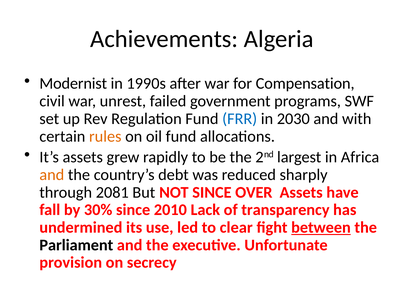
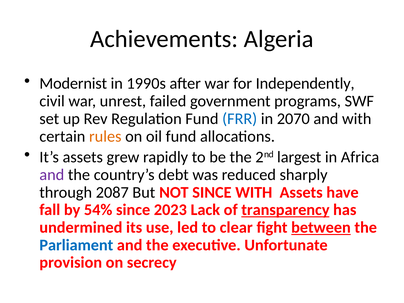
Compensation: Compensation -> Independently
2030: 2030 -> 2070
and at (52, 175) colour: orange -> purple
2081: 2081 -> 2087
SINCE OVER: OVER -> WITH
30%: 30% -> 54%
2010: 2010 -> 2023
transparency underline: none -> present
Parliament colour: black -> blue
